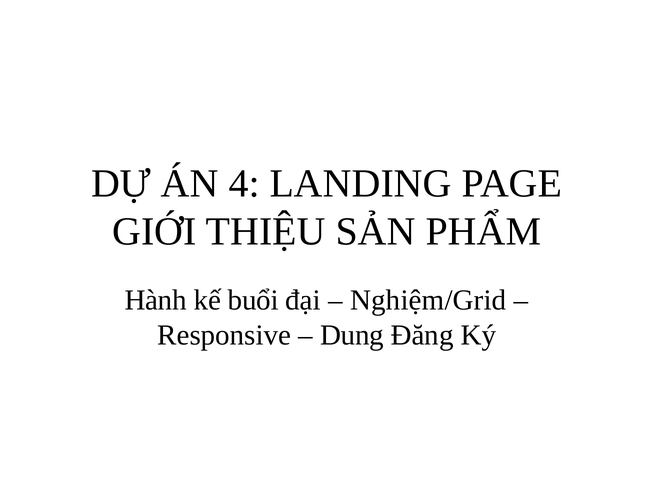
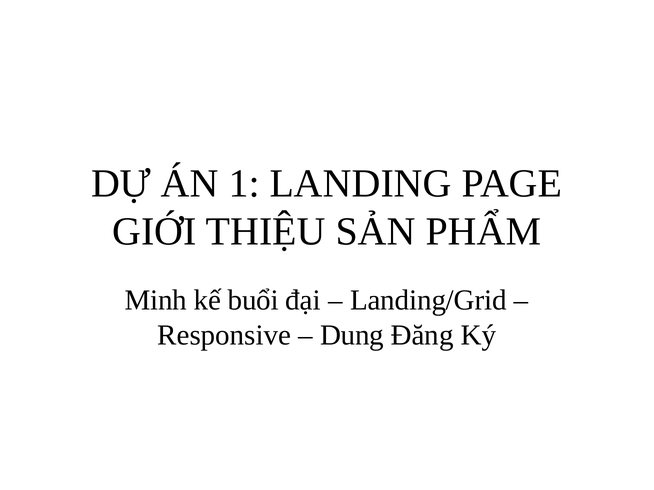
4: 4 -> 1
Hành: Hành -> Minh
Nghiệm/Grid: Nghiệm/Grid -> Landing/Grid
